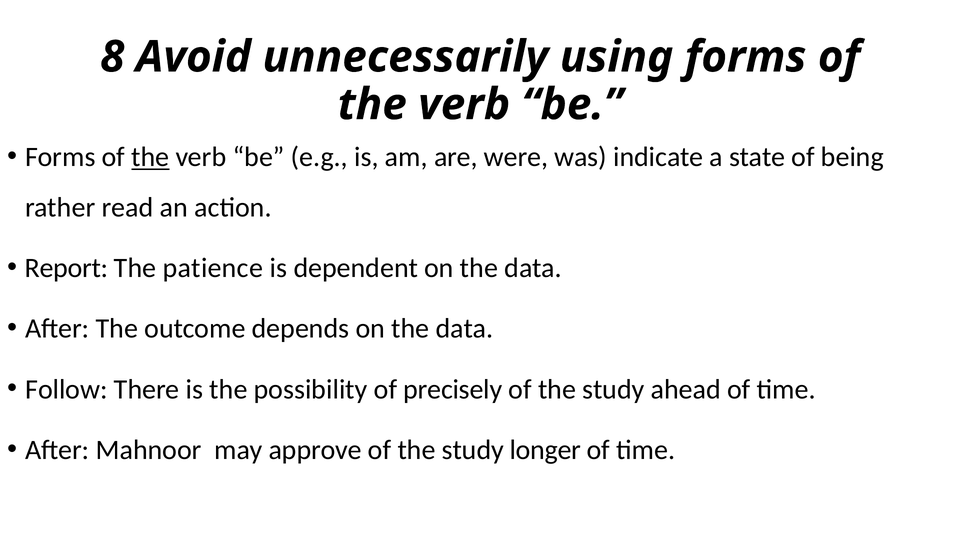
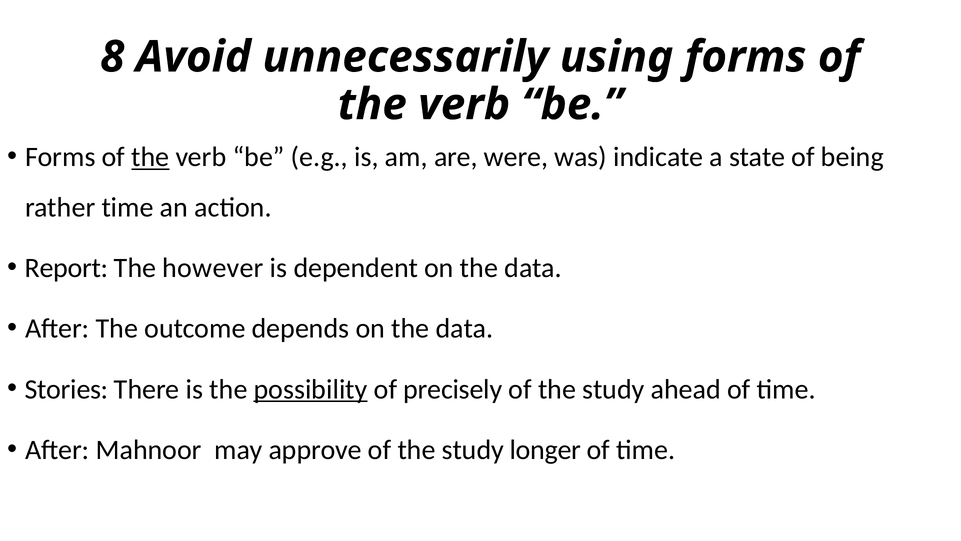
rather read: read -> time
patience: patience -> however
Follow: Follow -> Stories
possibility underline: none -> present
